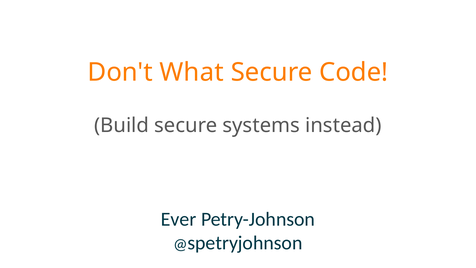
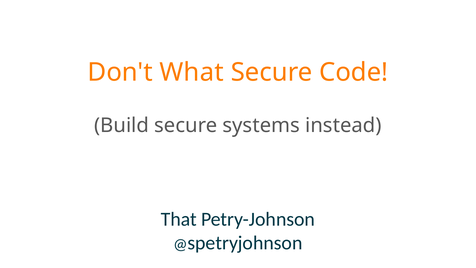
Ever: Ever -> That
